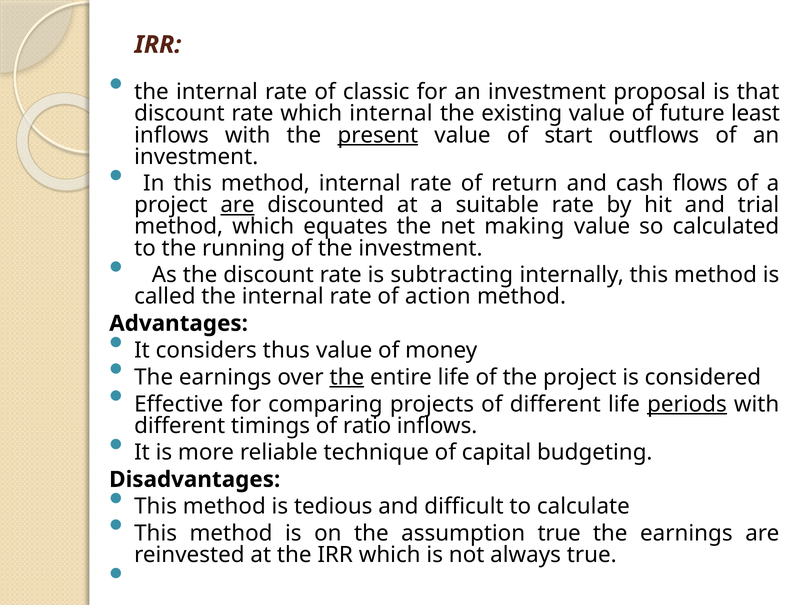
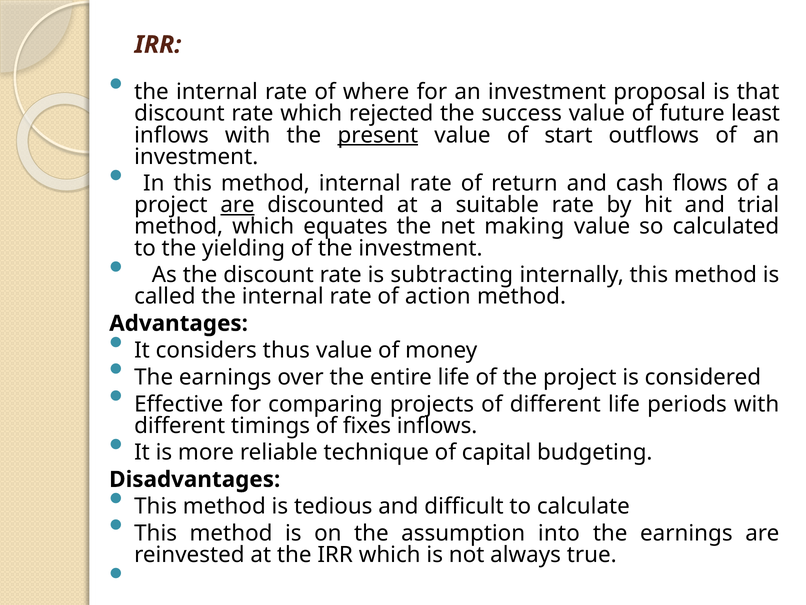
classic: classic -> where
which internal: internal -> rejected
existing: existing -> success
running: running -> yielding
the at (347, 377) underline: present -> none
periods underline: present -> none
ratio: ratio -> fixes
assumption true: true -> into
